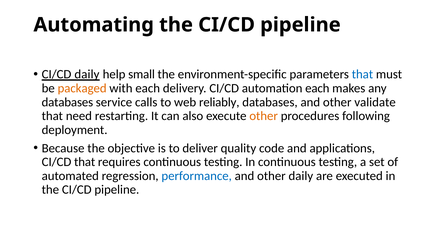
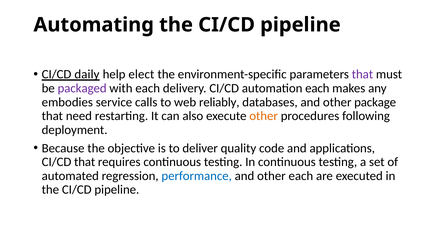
small: small -> elect
that at (362, 74) colour: blue -> purple
packaged colour: orange -> purple
databases at (67, 102): databases -> embodies
validate: validate -> package
other daily: daily -> each
